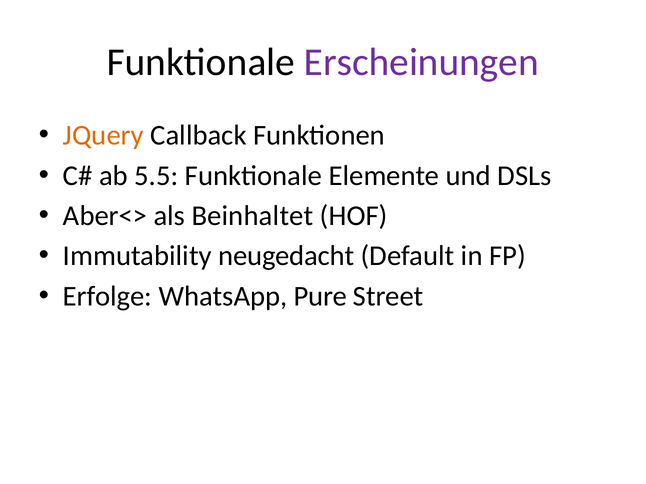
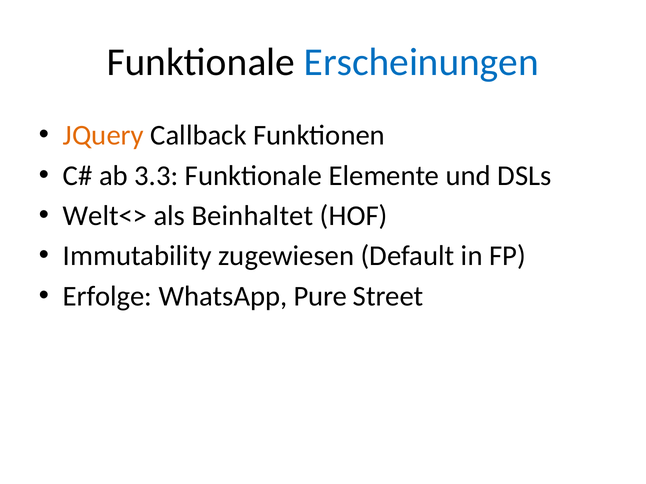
Erscheinungen colour: purple -> blue
5.5: 5.5 -> 3.3
Aber<>: Aber<> -> Welt<>
neugedacht: neugedacht -> zugewiesen
